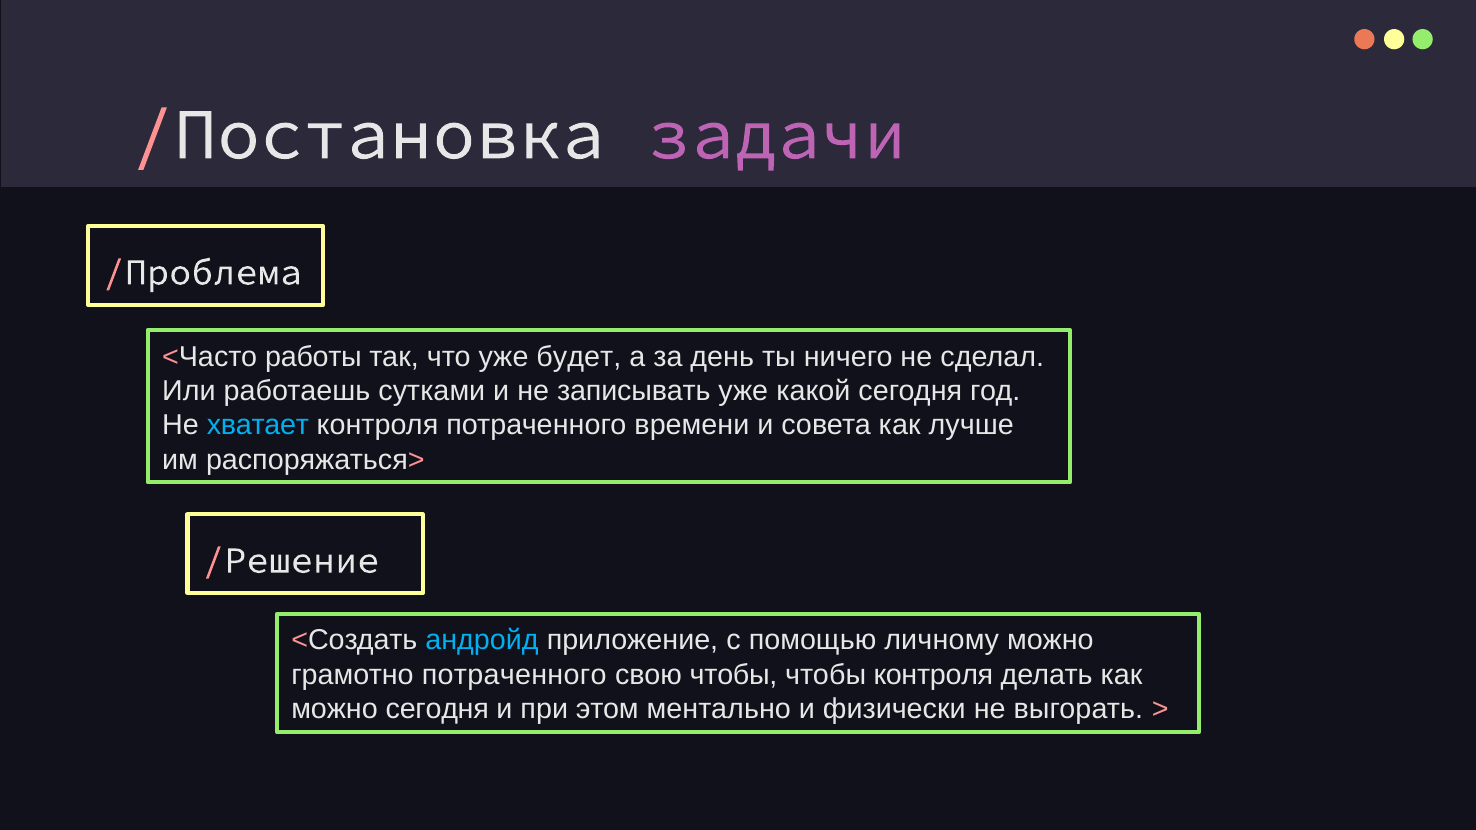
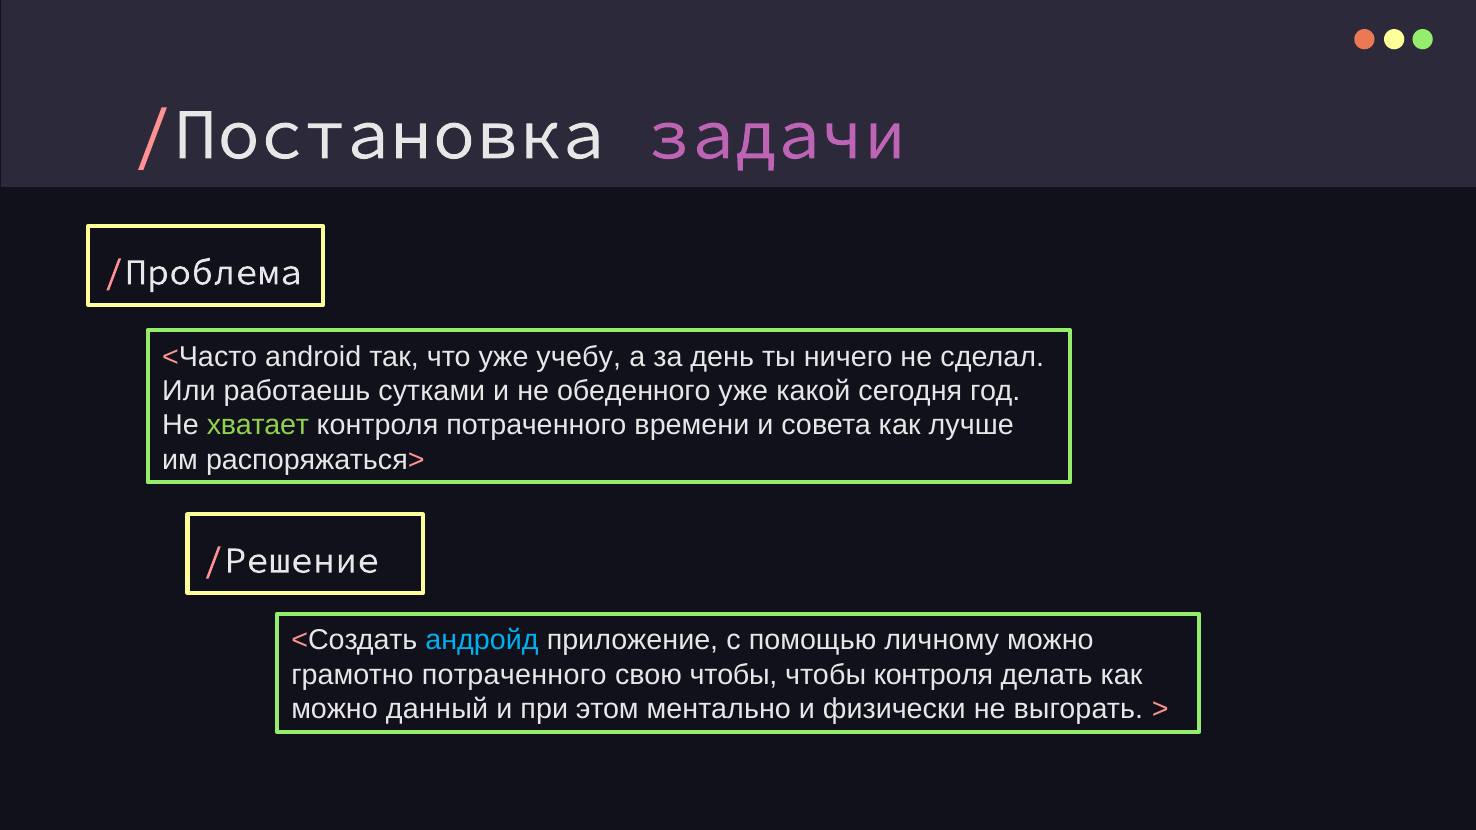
работы: работы -> android
будет: будет -> учебу
записывать: записывать -> обеденного
хватает colour: light blue -> light green
можно сегодня: сегодня -> данный
